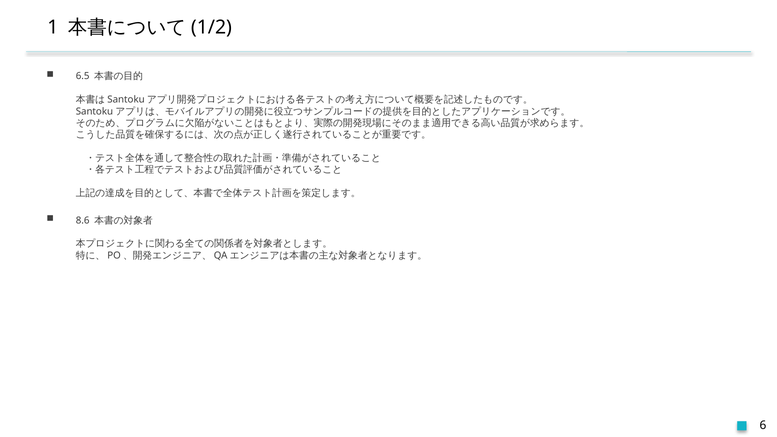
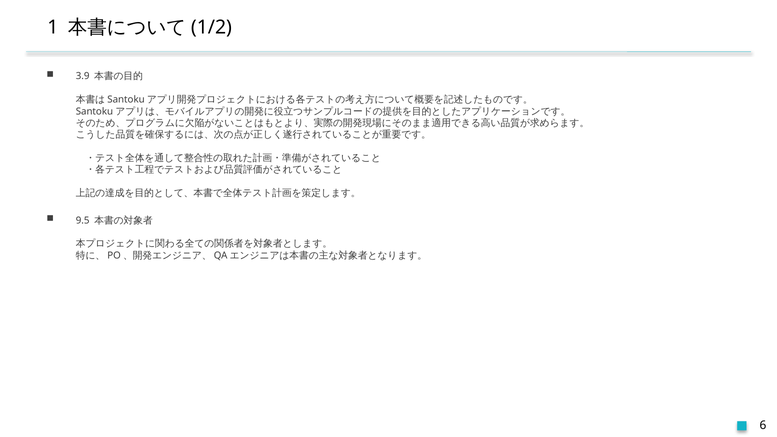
6.5: 6.5 -> 3.9
8.6: 8.6 -> 9.5
